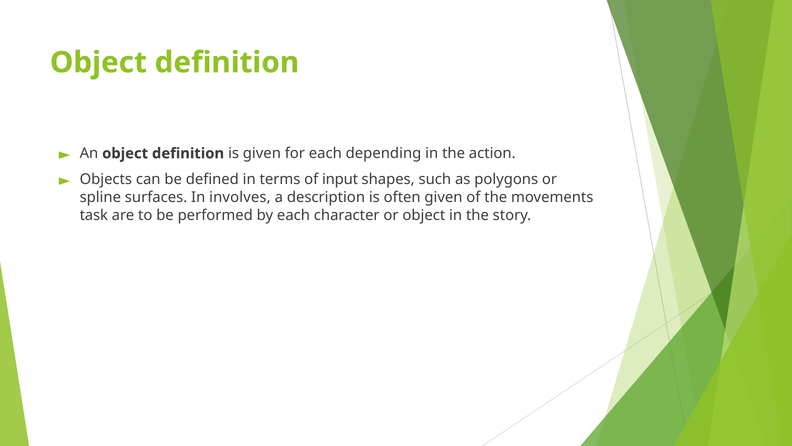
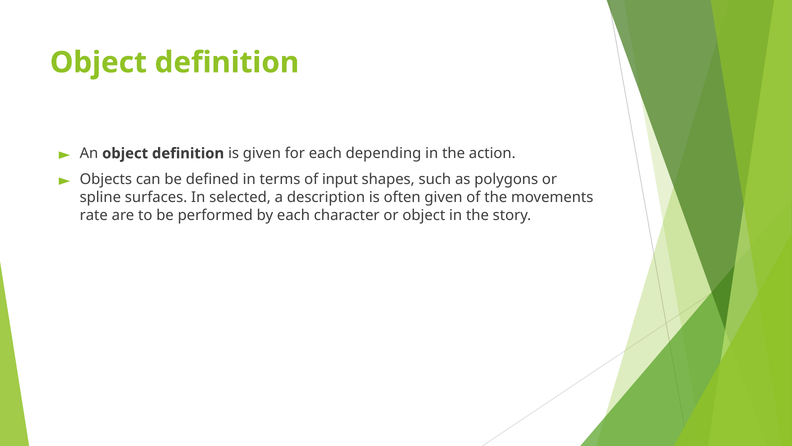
involves: involves -> selected
task: task -> rate
